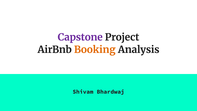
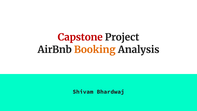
Capstone colour: purple -> red
